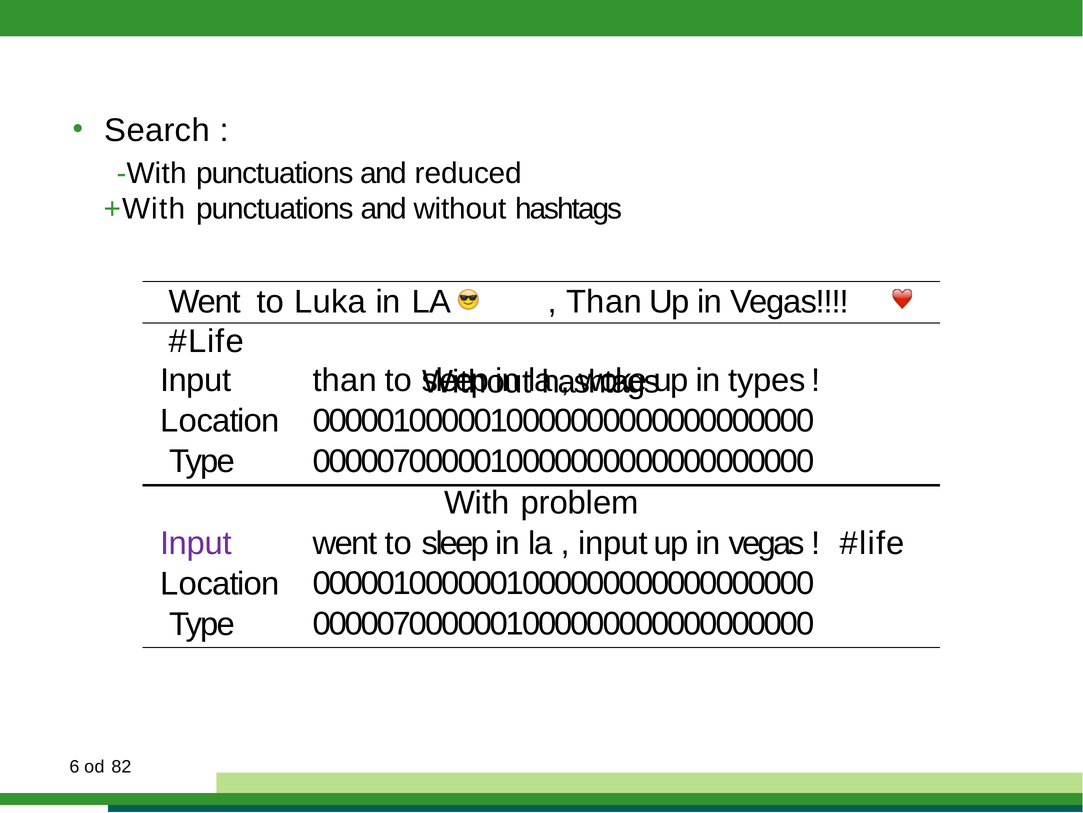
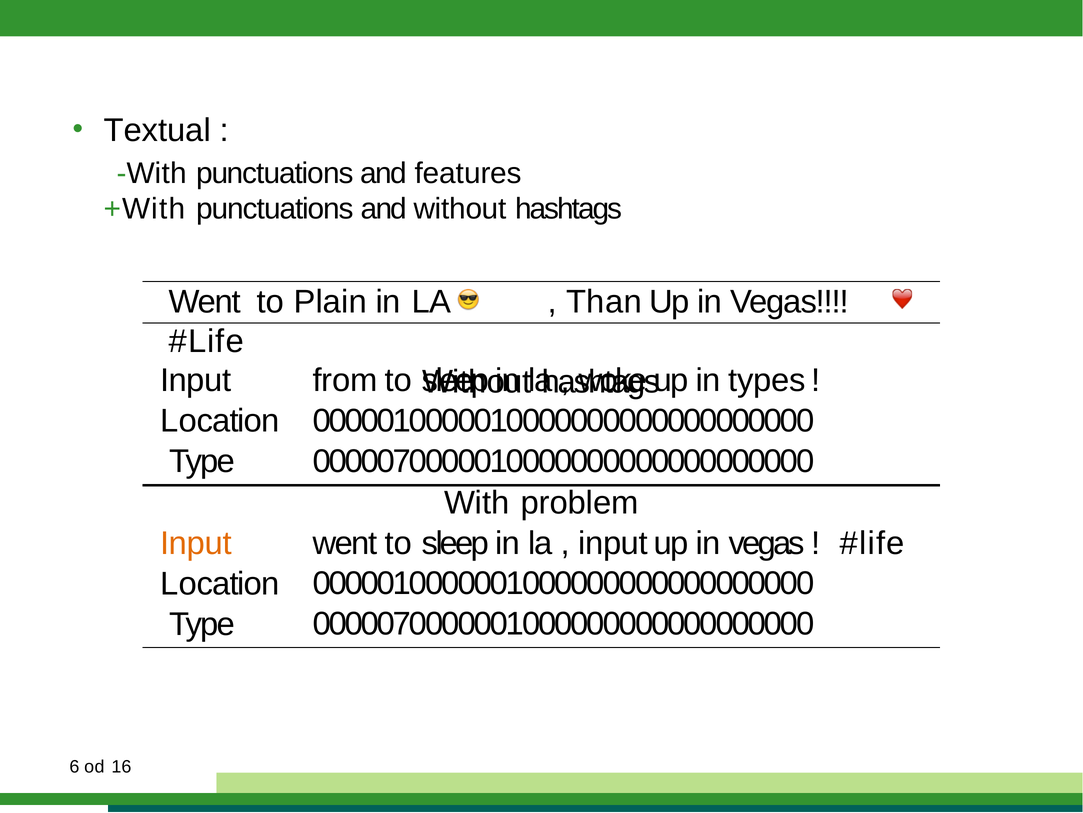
Search: Search -> Textual
reduced: reduced -> features
Luka: Luka -> Plain
than at (345, 380): than -> from
Input at (196, 543) colour: purple -> orange
82: 82 -> 16
